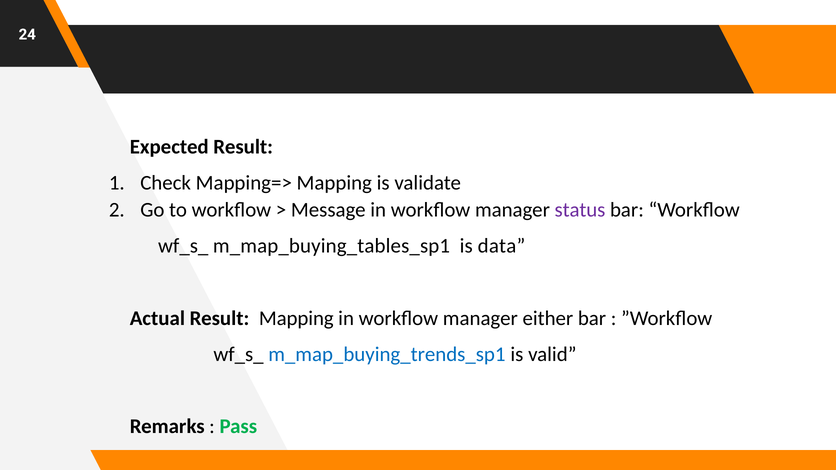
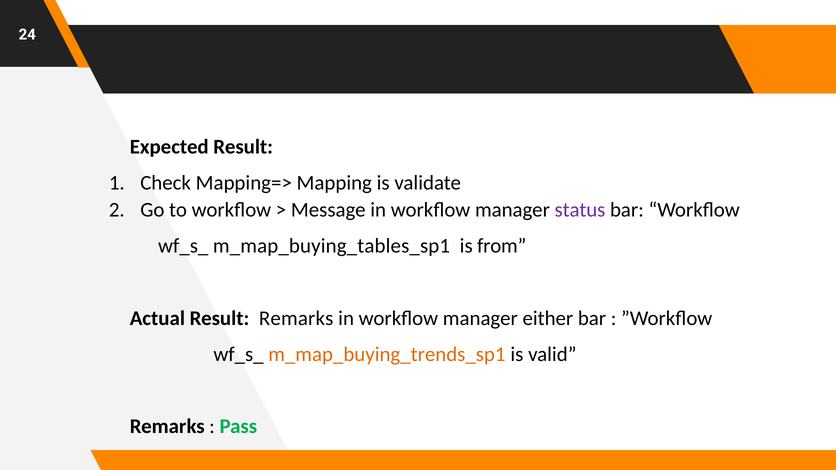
data: data -> from
Result Mapping: Mapping -> Remarks
m_map_buying_trends_sp1 colour: blue -> orange
